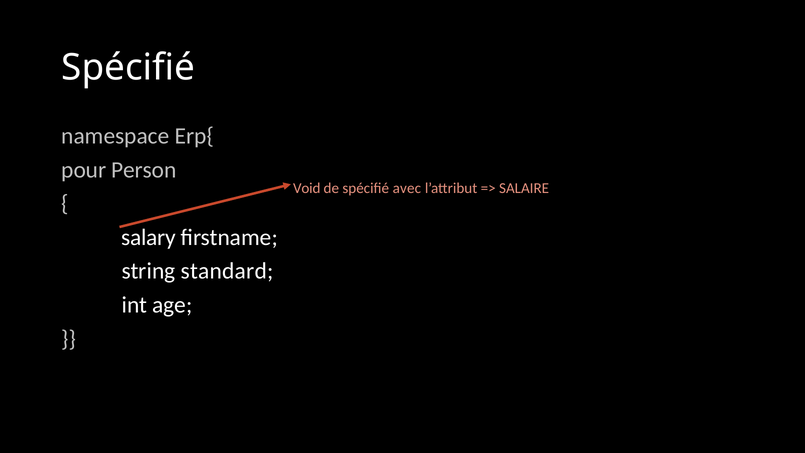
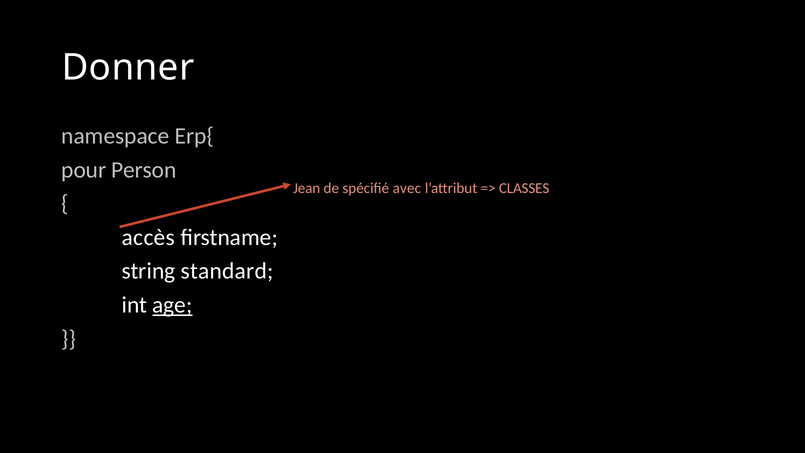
Spécifié at (128, 68): Spécifié -> Donner
Void: Void -> Jean
SALAIRE: SALAIRE -> CLASSES
salary: salary -> accès
age underline: none -> present
